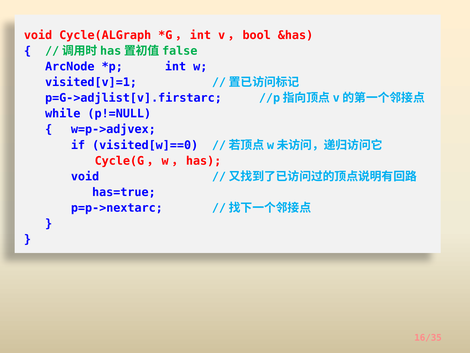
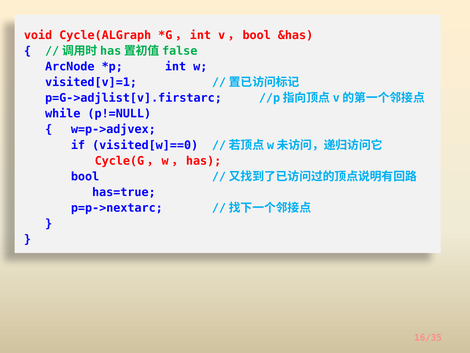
void at (85, 176): void -> bool
